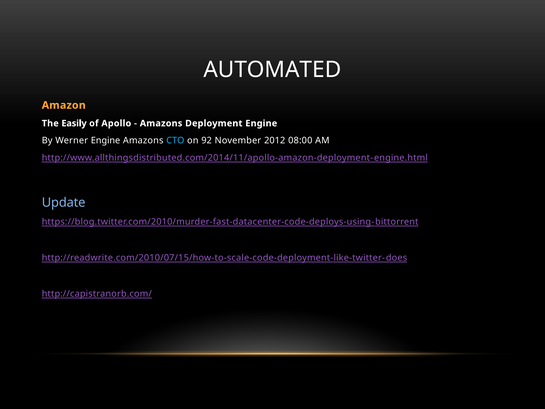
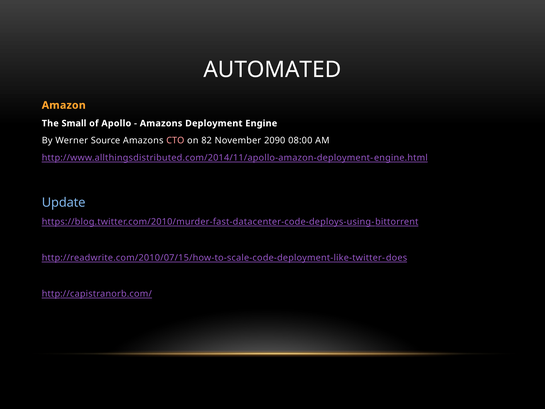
Easily: Easily -> Small
Werner Engine: Engine -> Source
CTO colour: light blue -> pink
92: 92 -> 82
2012: 2012 -> 2090
